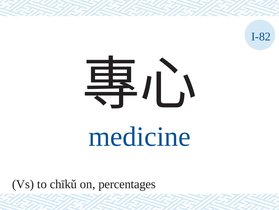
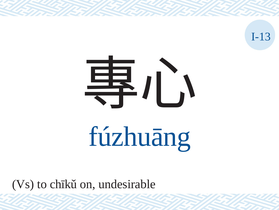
I-82: I-82 -> I-13
medicine: medicine -> fúzhuāng
percentages: percentages -> undesirable
